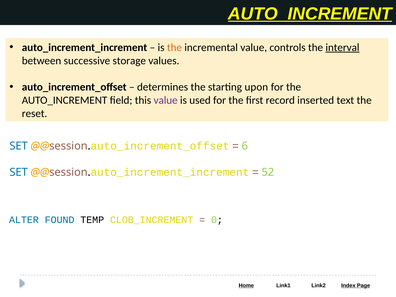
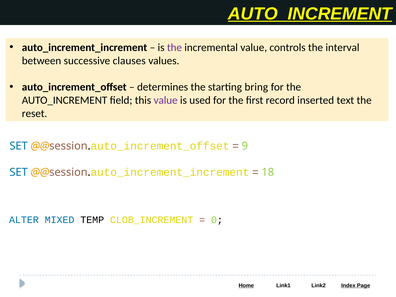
the at (174, 47) colour: orange -> purple
interval underline: present -> none
storage: storage -> clauses
upon: upon -> bring
6: 6 -> 9
52: 52 -> 18
FOUND: FOUND -> MIXED
